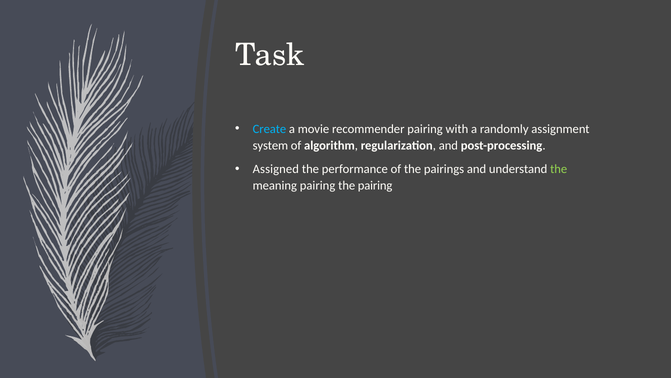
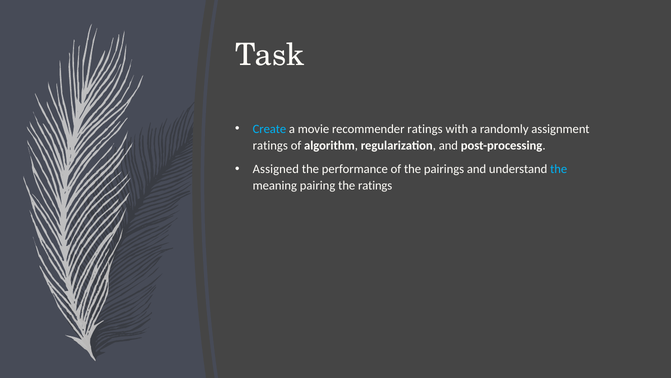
recommender pairing: pairing -> ratings
system at (270, 146): system -> ratings
the at (559, 169) colour: light green -> light blue
the pairing: pairing -> ratings
